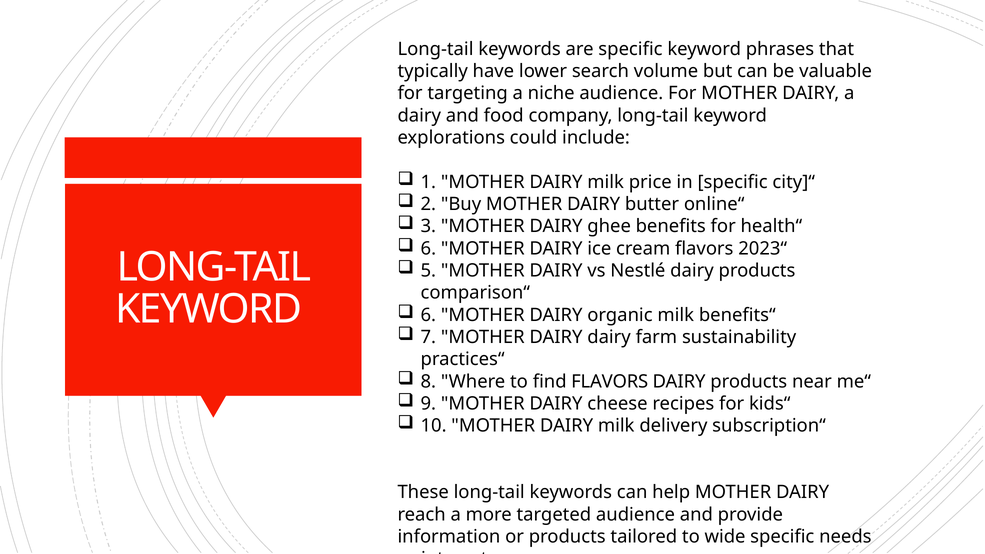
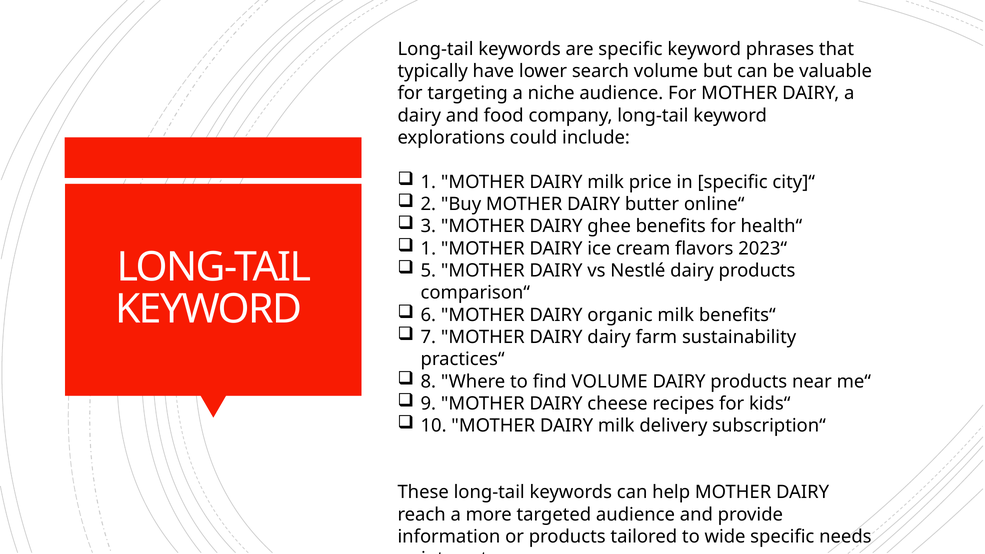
6 at (428, 249): 6 -> 1
find FLAVORS: FLAVORS -> VOLUME
